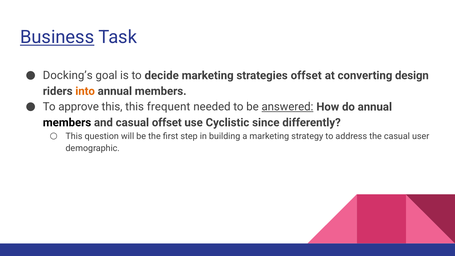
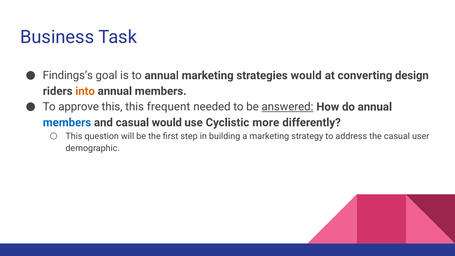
Business underline: present -> none
Docking’s: Docking’s -> Findings’s
to decide: decide -> annual
strategies offset: offset -> would
members at (67, 122) colour: black -> blue
casual offset: offset -> would
since: since -> more
